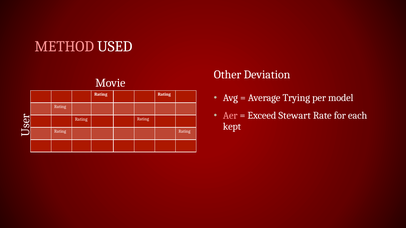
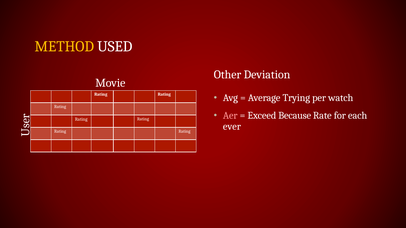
METHOD colour: pink -> yellow
model: model -> watch
Stewart: Stewart -> Because
kept: kept -> ever
